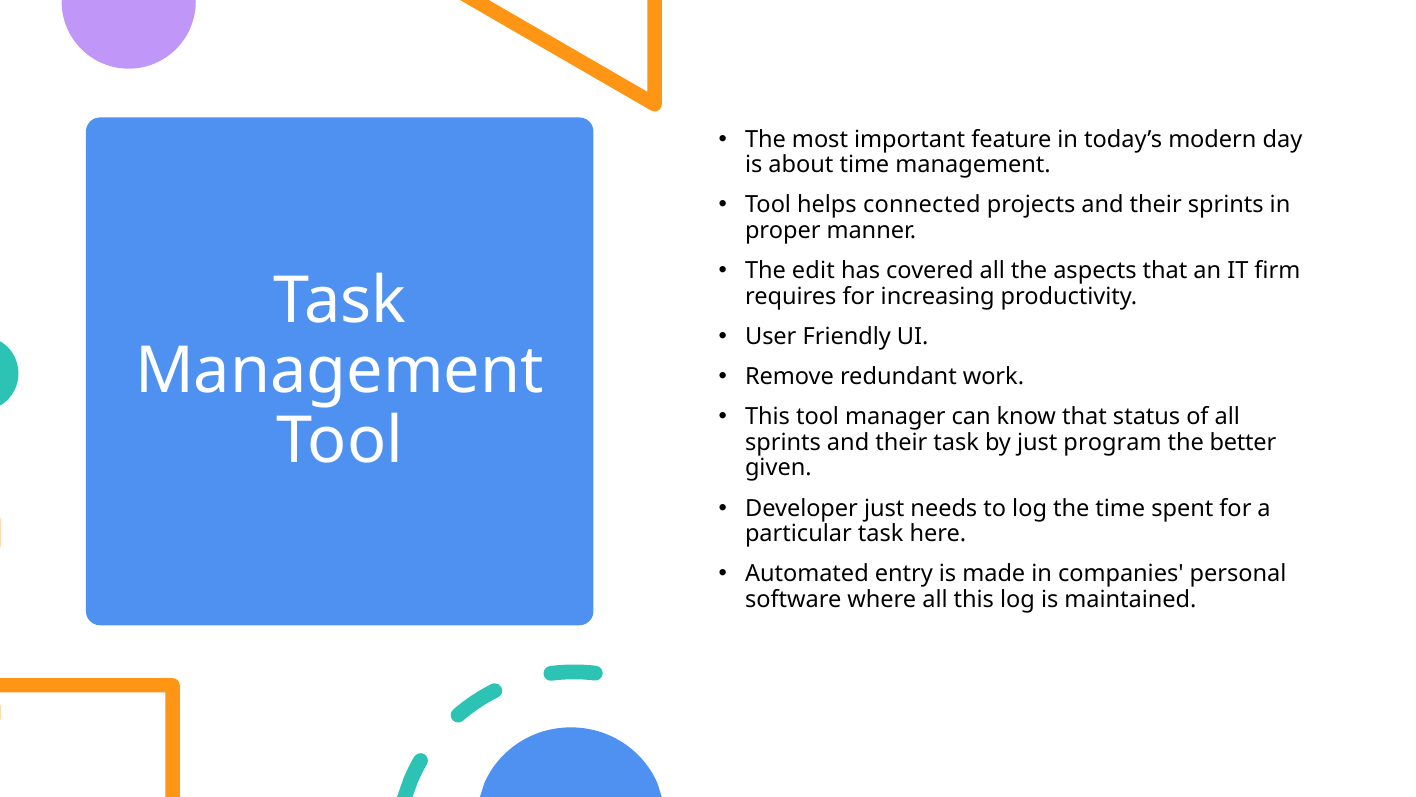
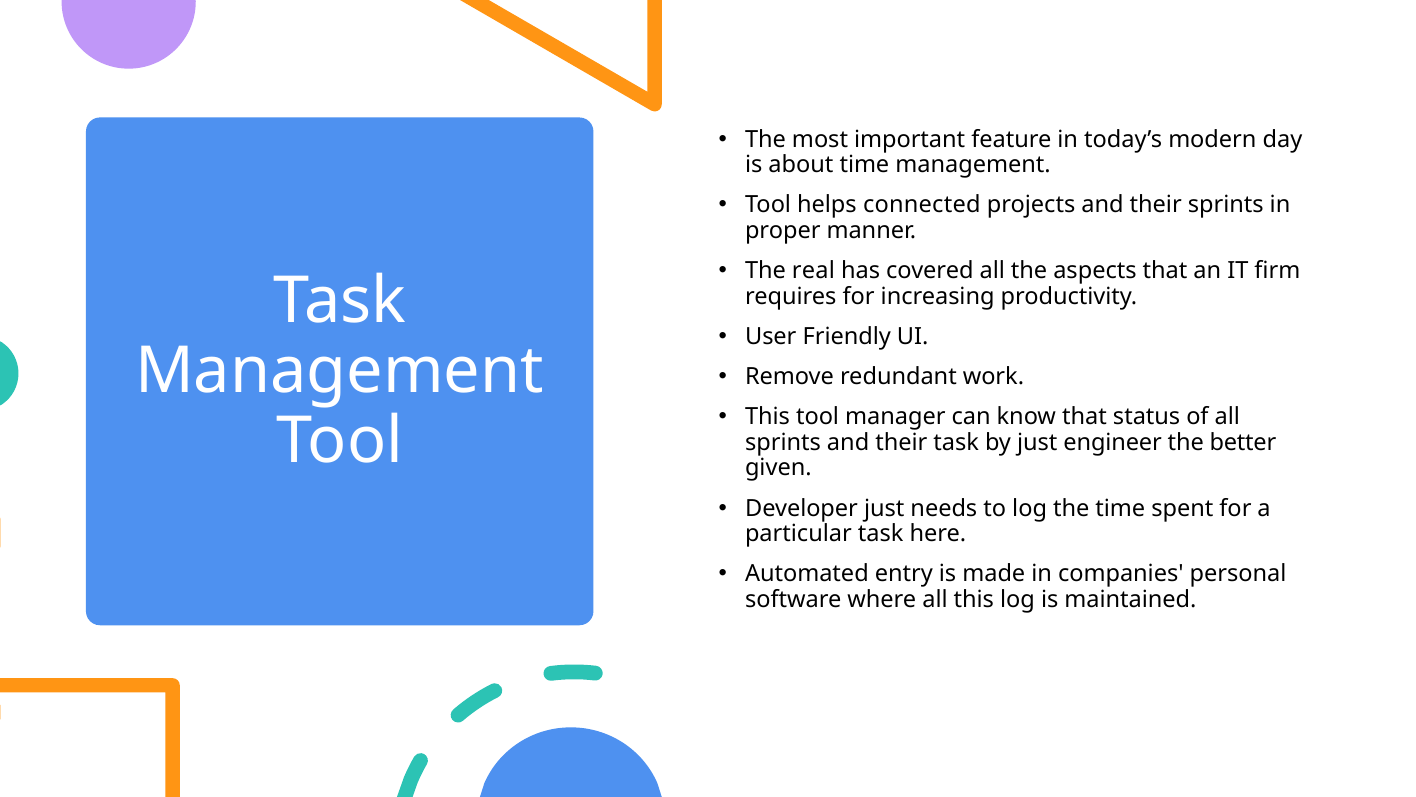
edit: edit -> real
program: program -> engineer
